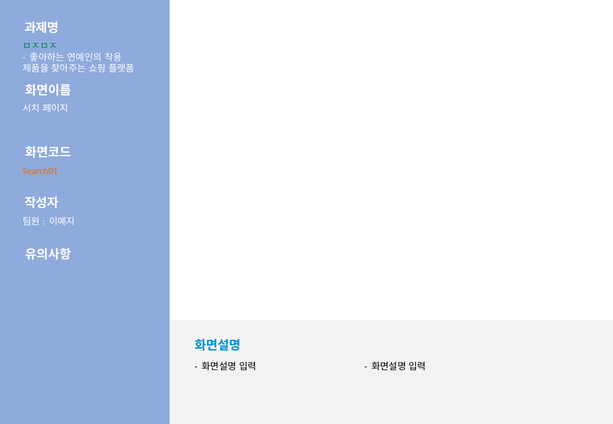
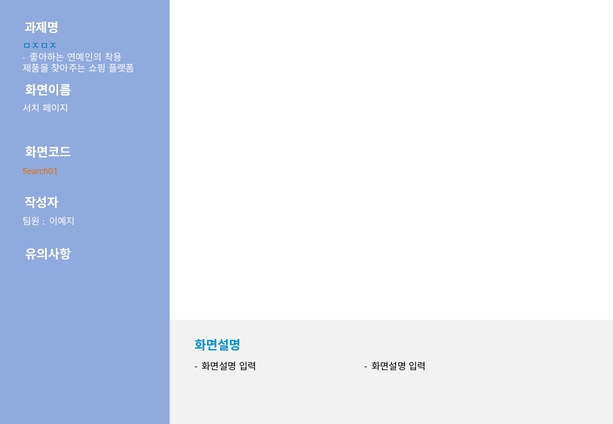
ㅁㅈㅁㅈ colour: green -> blue
